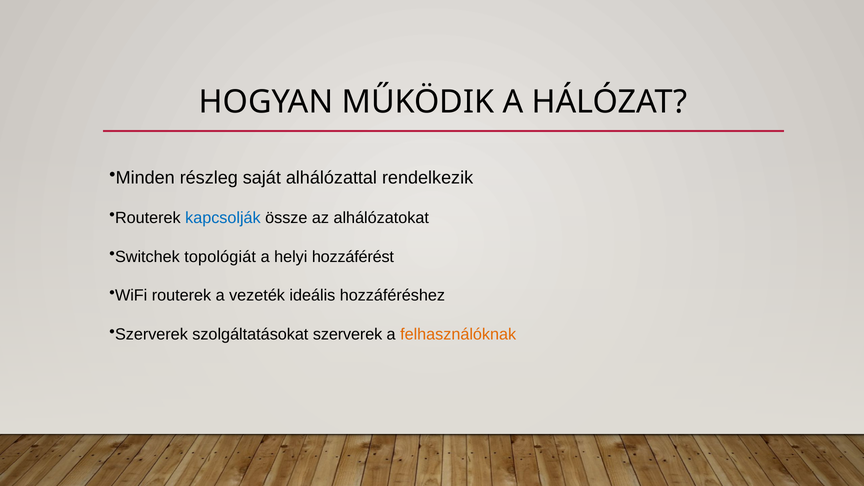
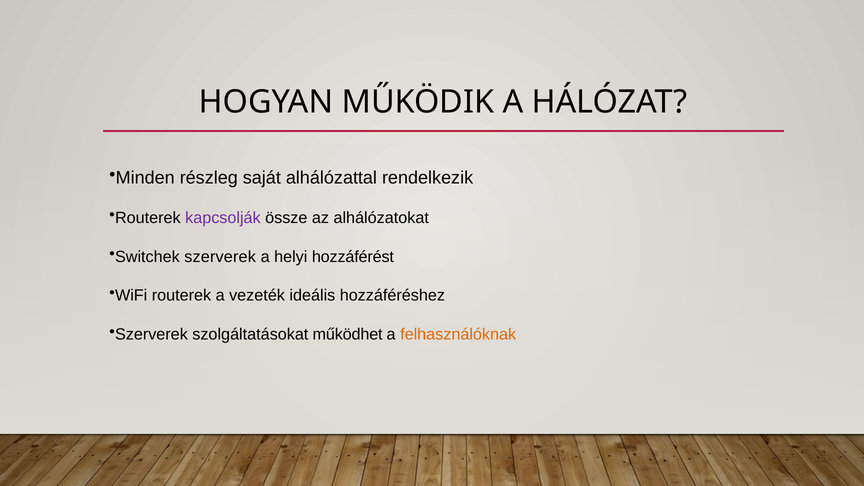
kapcsolják colour: blue -> purple
Switchek topológiát: topológiát -> szerverek
szolgáltatásokat szerverek: szerverek -> működhet
